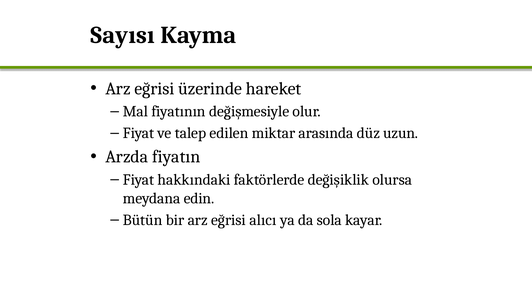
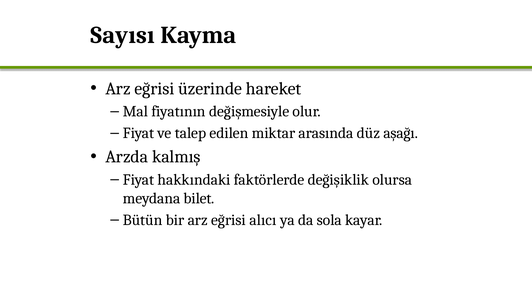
uzun: uzun -> aşağı
fiyatın: fiyatın -> kalmış
edin: edin -> bilet
